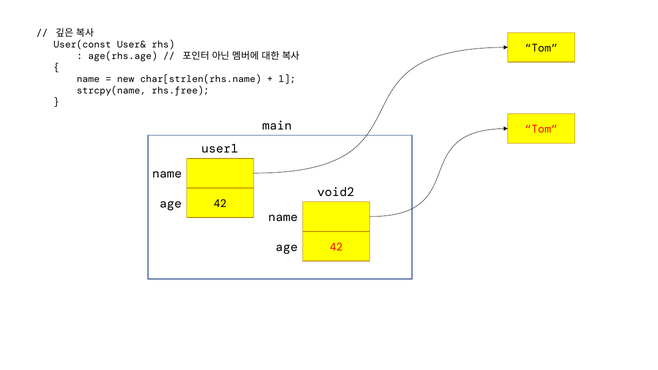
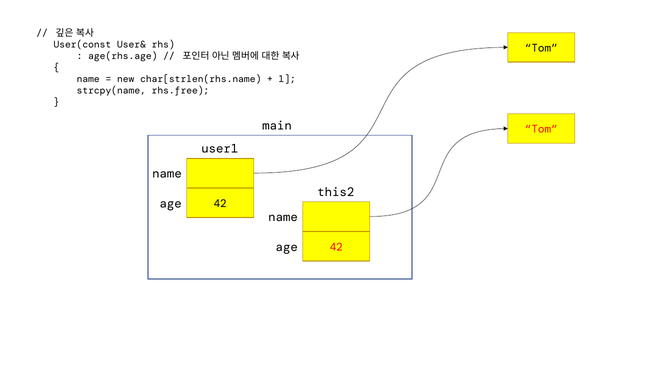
void2: void2 -> this2
